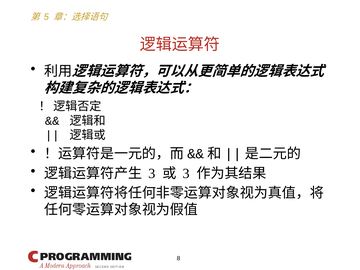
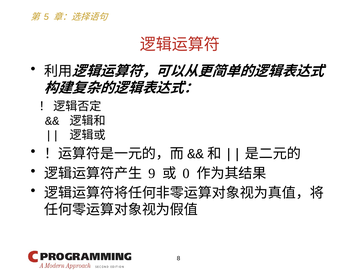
3 at (152, 173): 3 -> 9
3 at (186, 173): 3 -> 0
